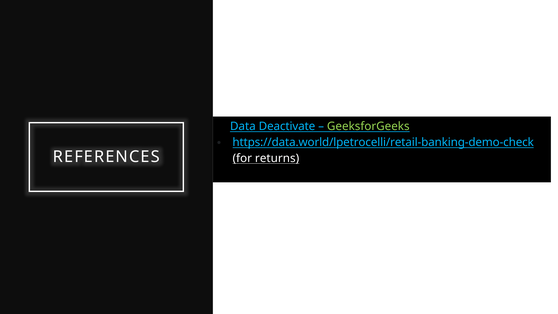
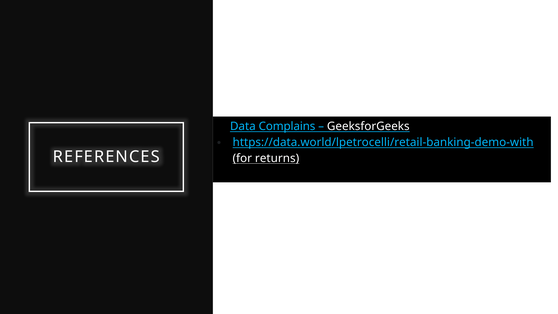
Deactivate: Deactivate -> Complains
GeeksforGeeks colour: light green -> white
https://data.world/lpetrocelli/retail-banking-demo-check: https://data.world/lpetrocelli/retail-banking-demo-check -> https://data.world/lpetrocelli/retail-banking-demo-with
